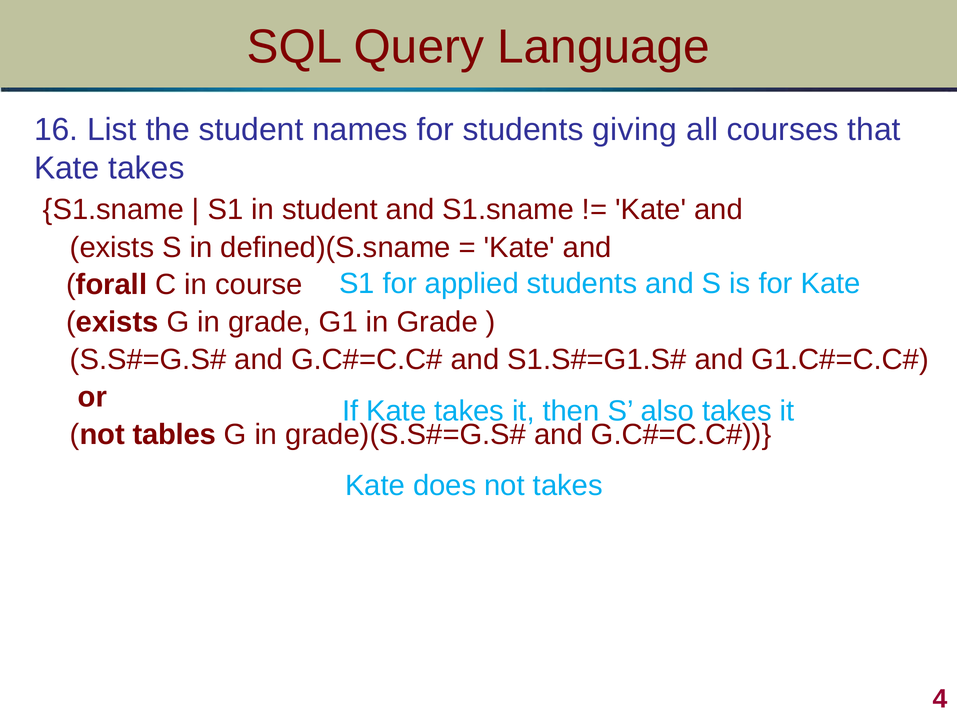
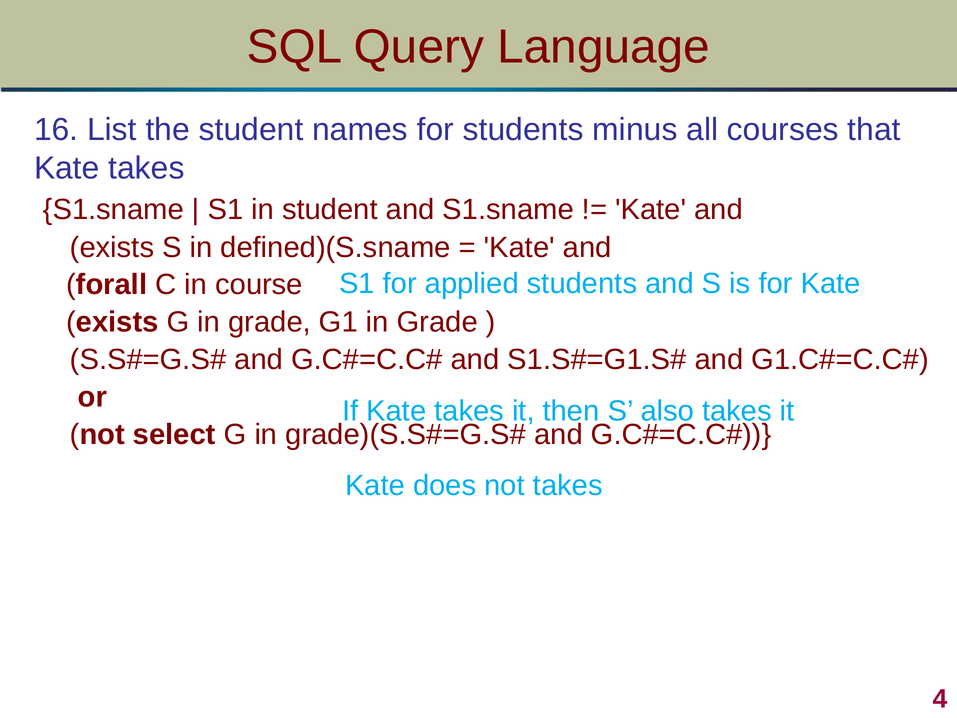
giving: giving -> minus
tables: tables -> select
